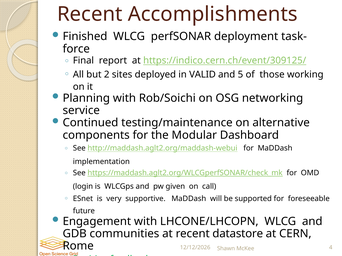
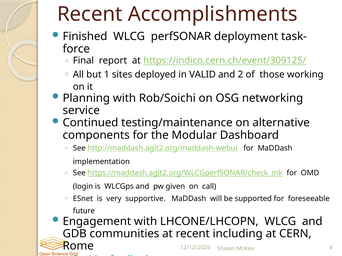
2: 2 -> 1
5: 5 -> 2
datastore: datastore -> including
